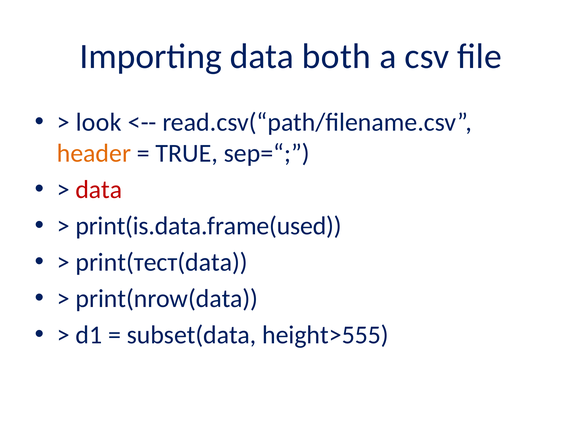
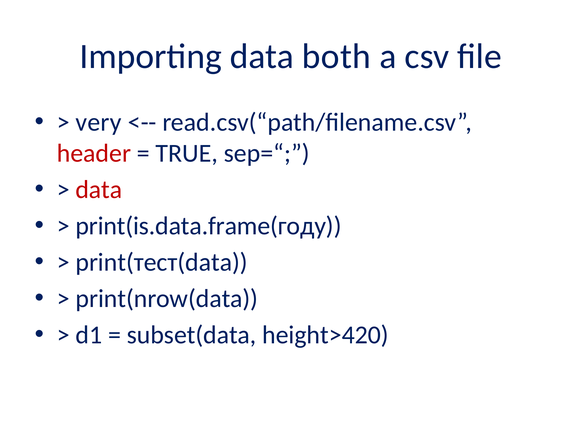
look: look -> very
header colour: orange -> red
print(is.data.frame(used: print(is.data.frame(used -> print(is.data.frame(году
height>555: height>555 -> height>420
